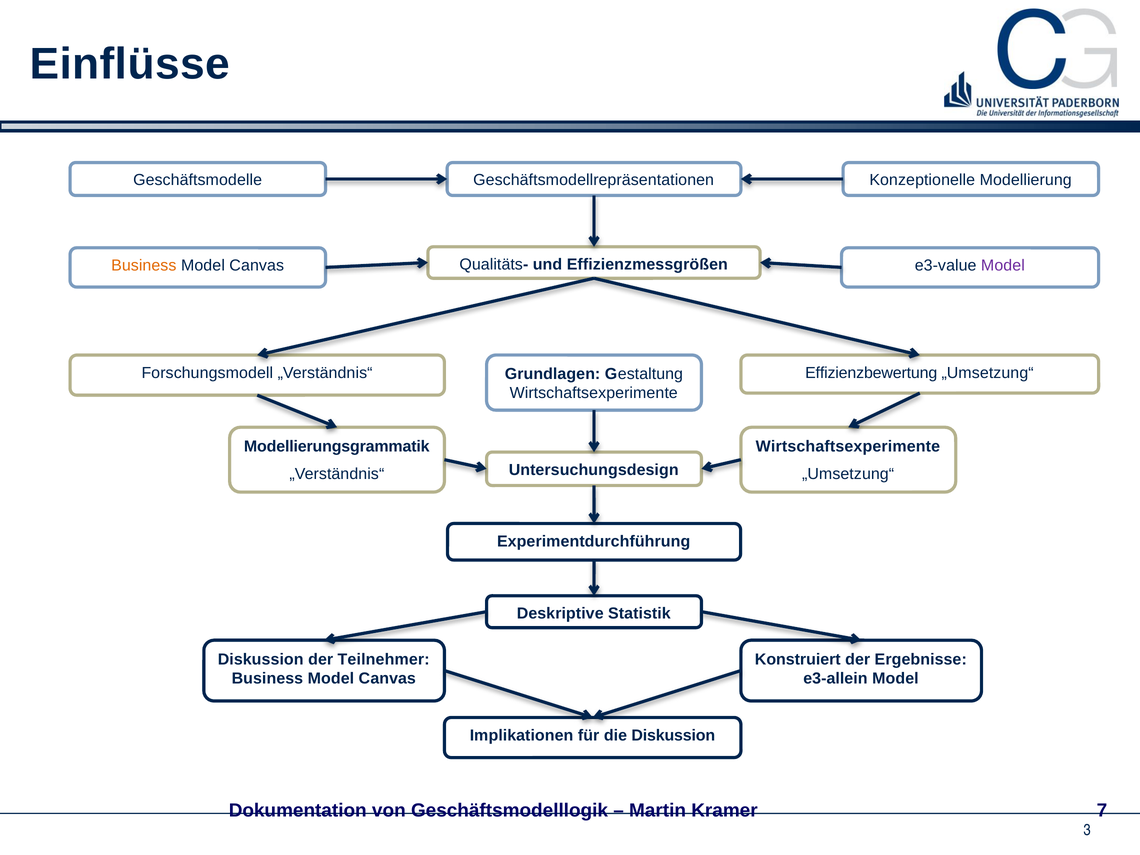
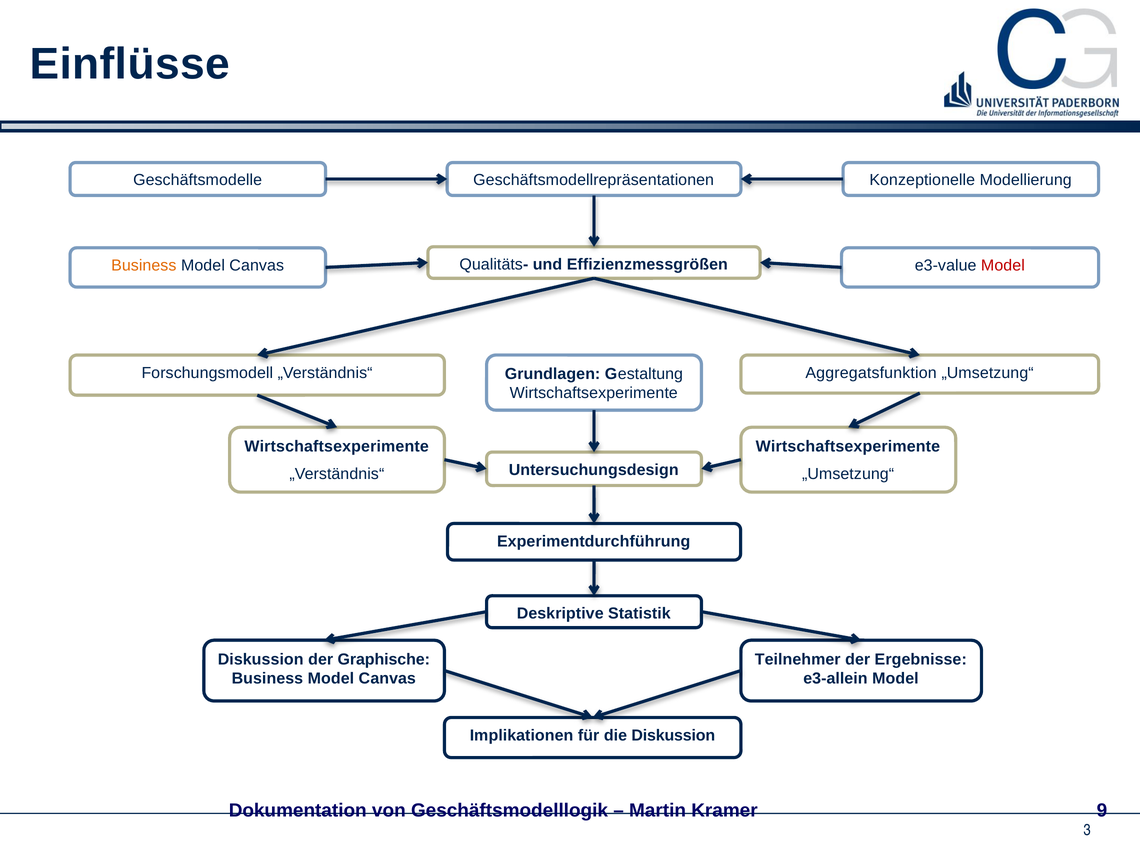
Model at (1003, 266) colour: purple -> red
Effizienzbewertung: Effizienzbewertung -> Aggregatsfunktion
Modellierungsgrammatik at (337, 446): Modellierungsgrammatik -> Wirtschaftsexperimente
Teilnehmer: Teilnehmer -> Graphische
Konstruiert: Konstruiert -> Teilnehmer
7: 7 -> 9
